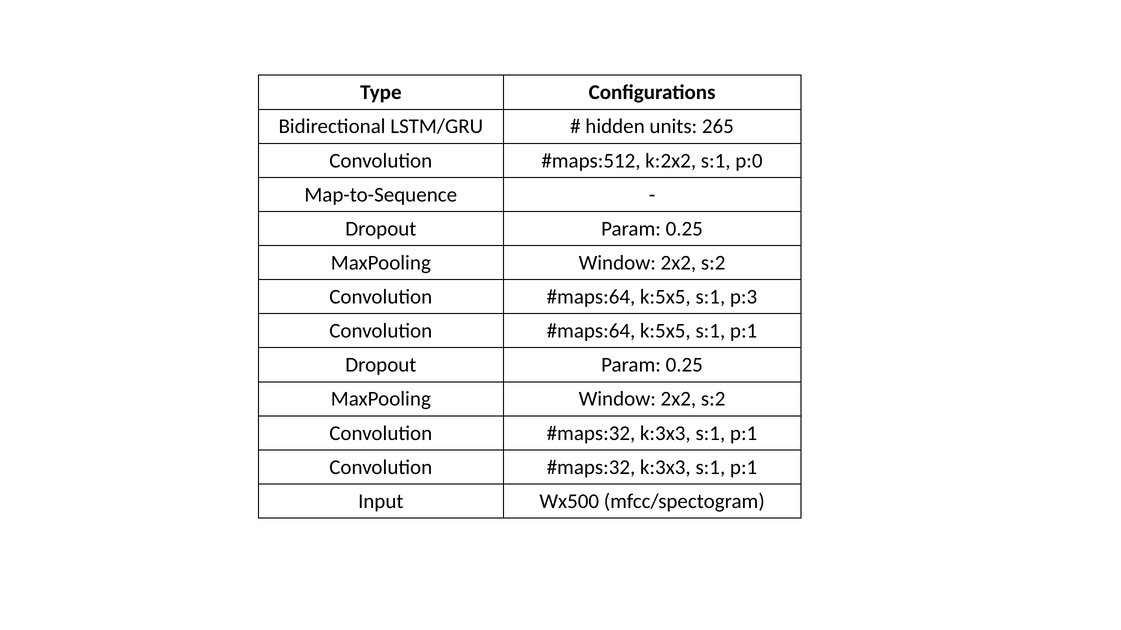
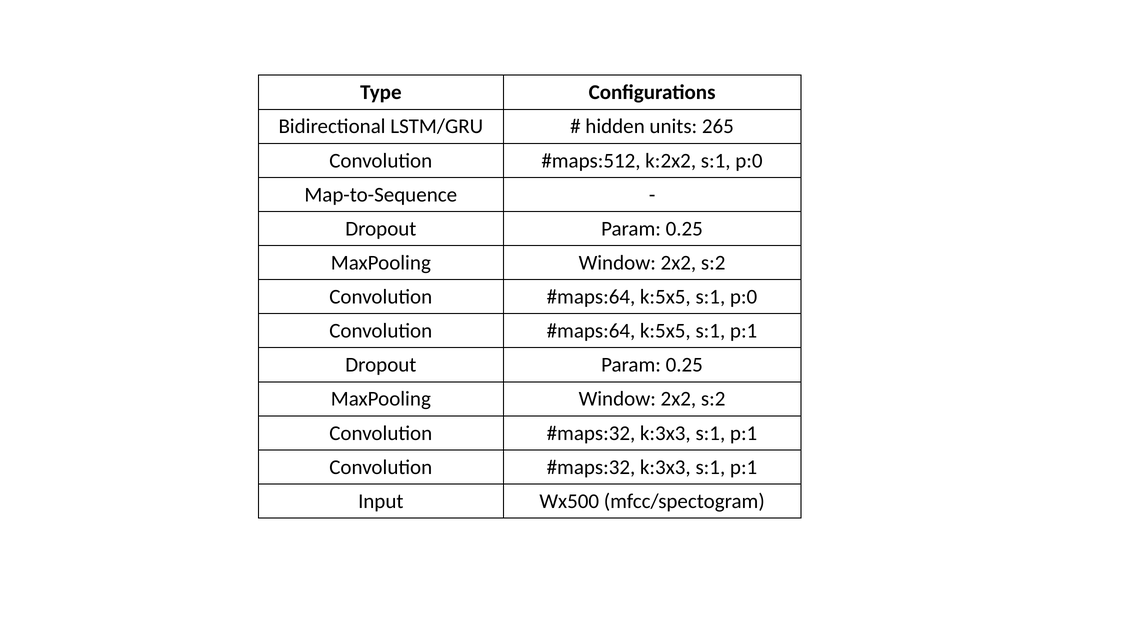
k:5x5 s:1 p:3: p:3 -> p:0
